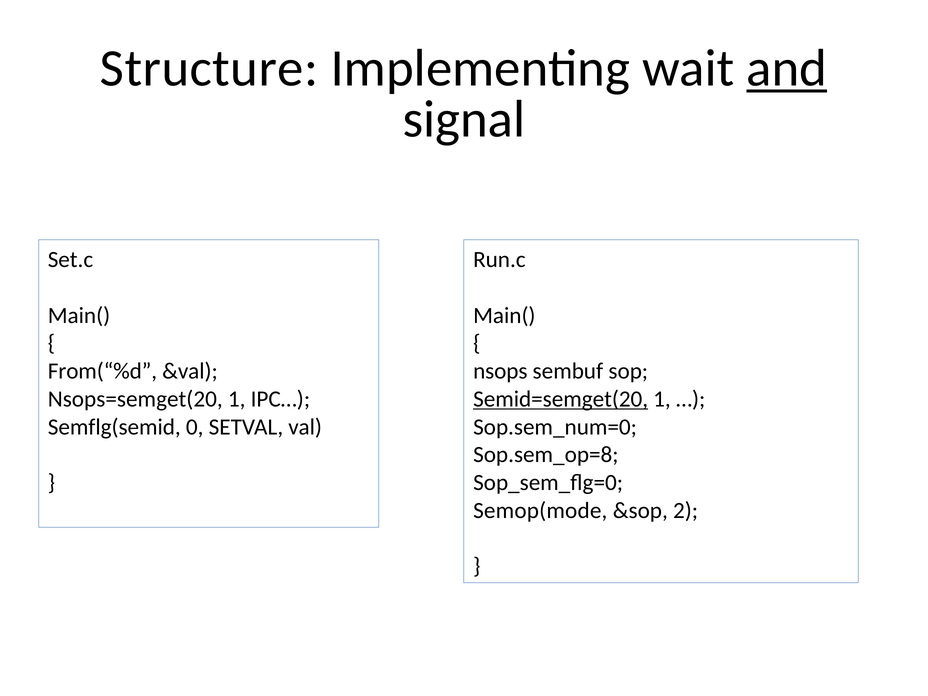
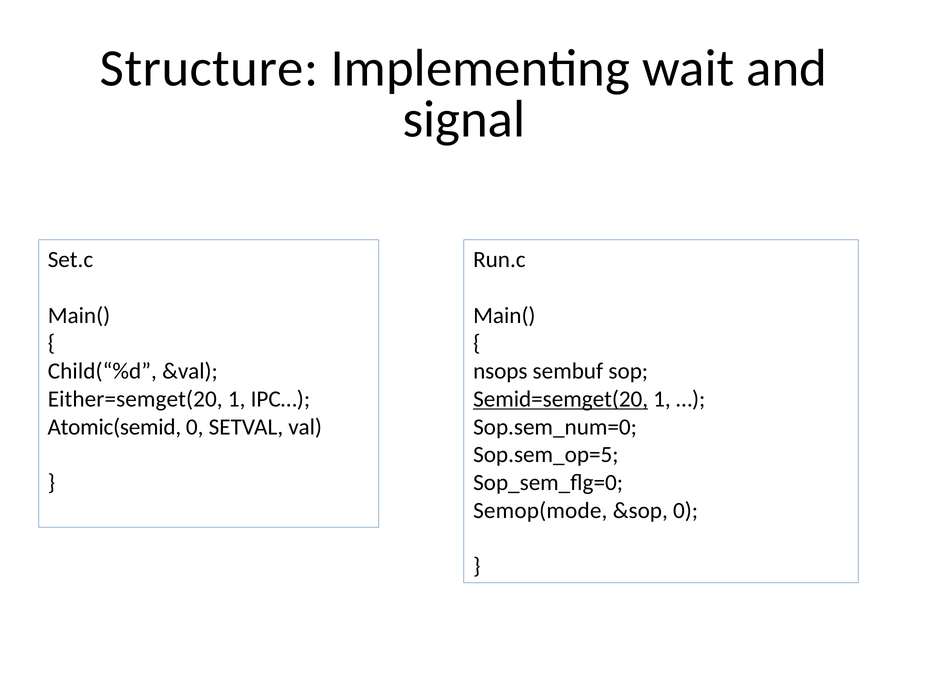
and underline: present -> none
From(“%d: From(“%d -> Child(“%d
Nsops=semget(20: Nsops=semget(20 -> Either=semget(20
Semflg(semid: Semflg(semid -> Atomic(semid
Sop.sem_op=8: Sop.sem_op=8 -> Sop.sem_op=5
&sop 2: 2 -> 0
